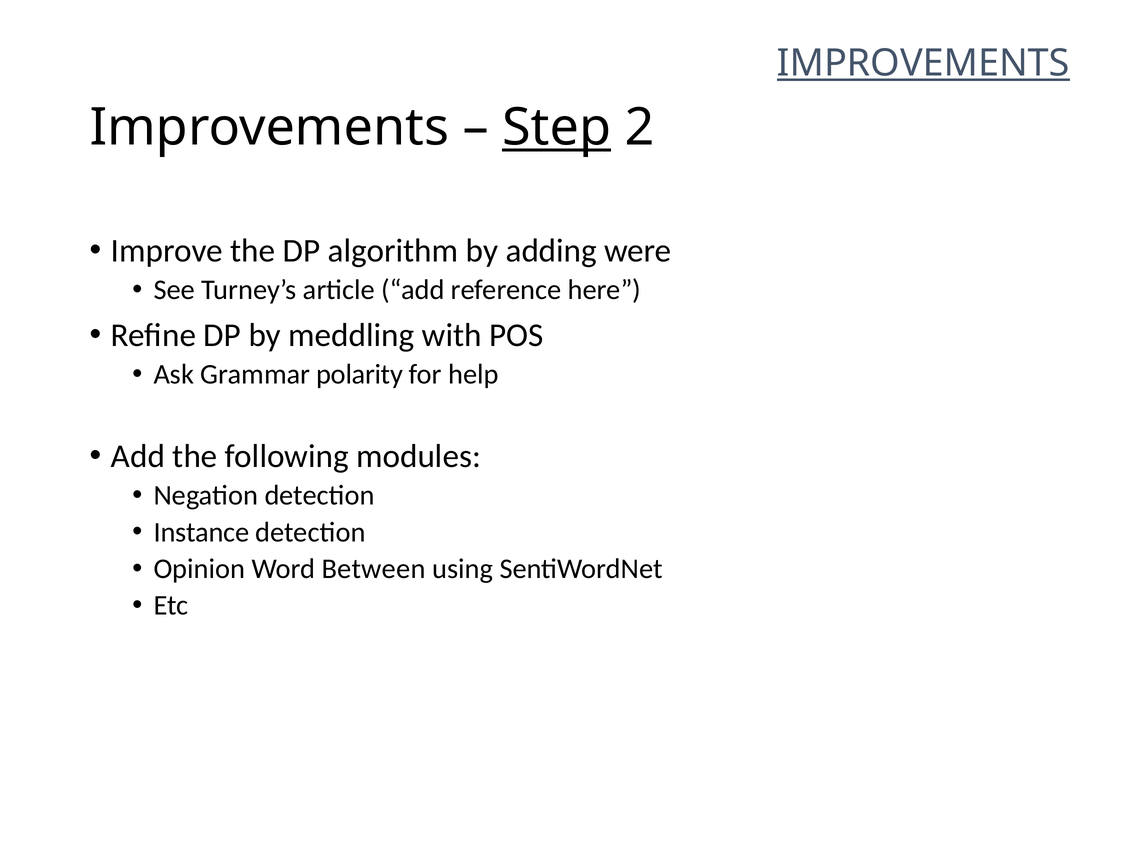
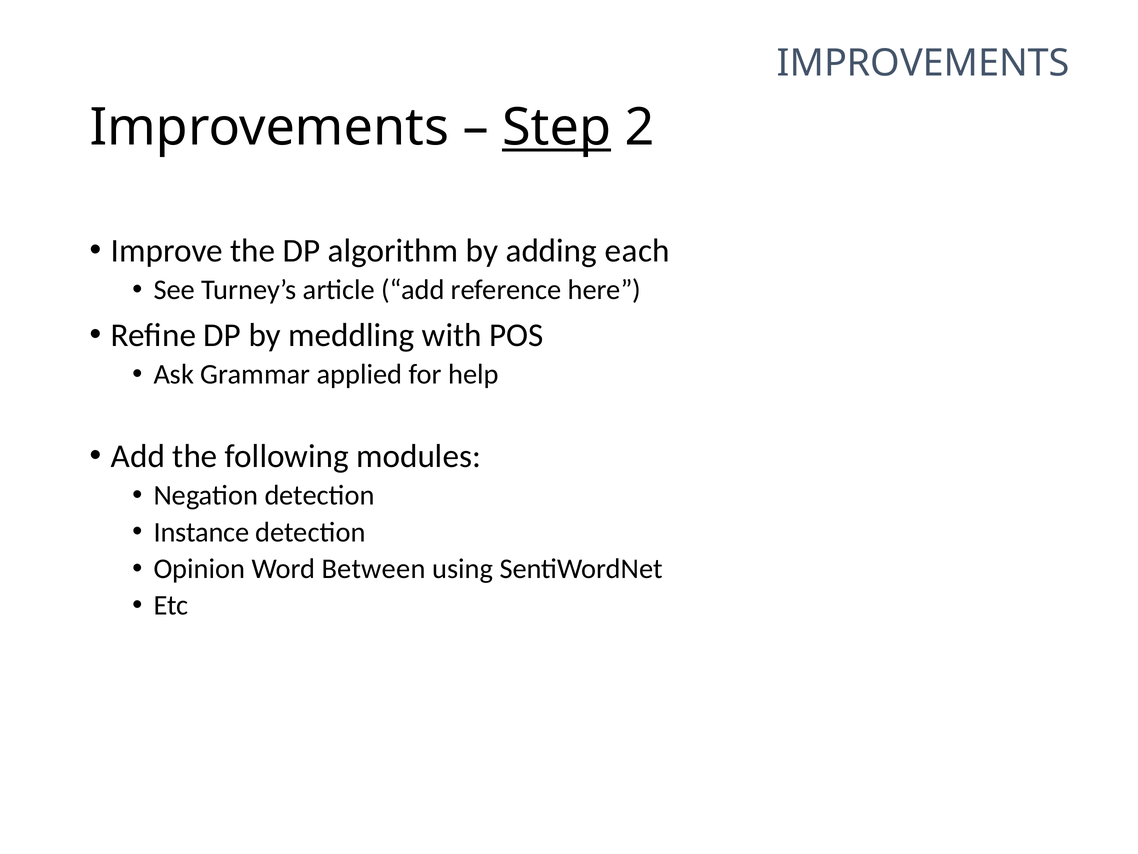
IMPROVEMENTS at (923, 63) underline: present -> none
were: were -> each
polarity: polarity -> applied
